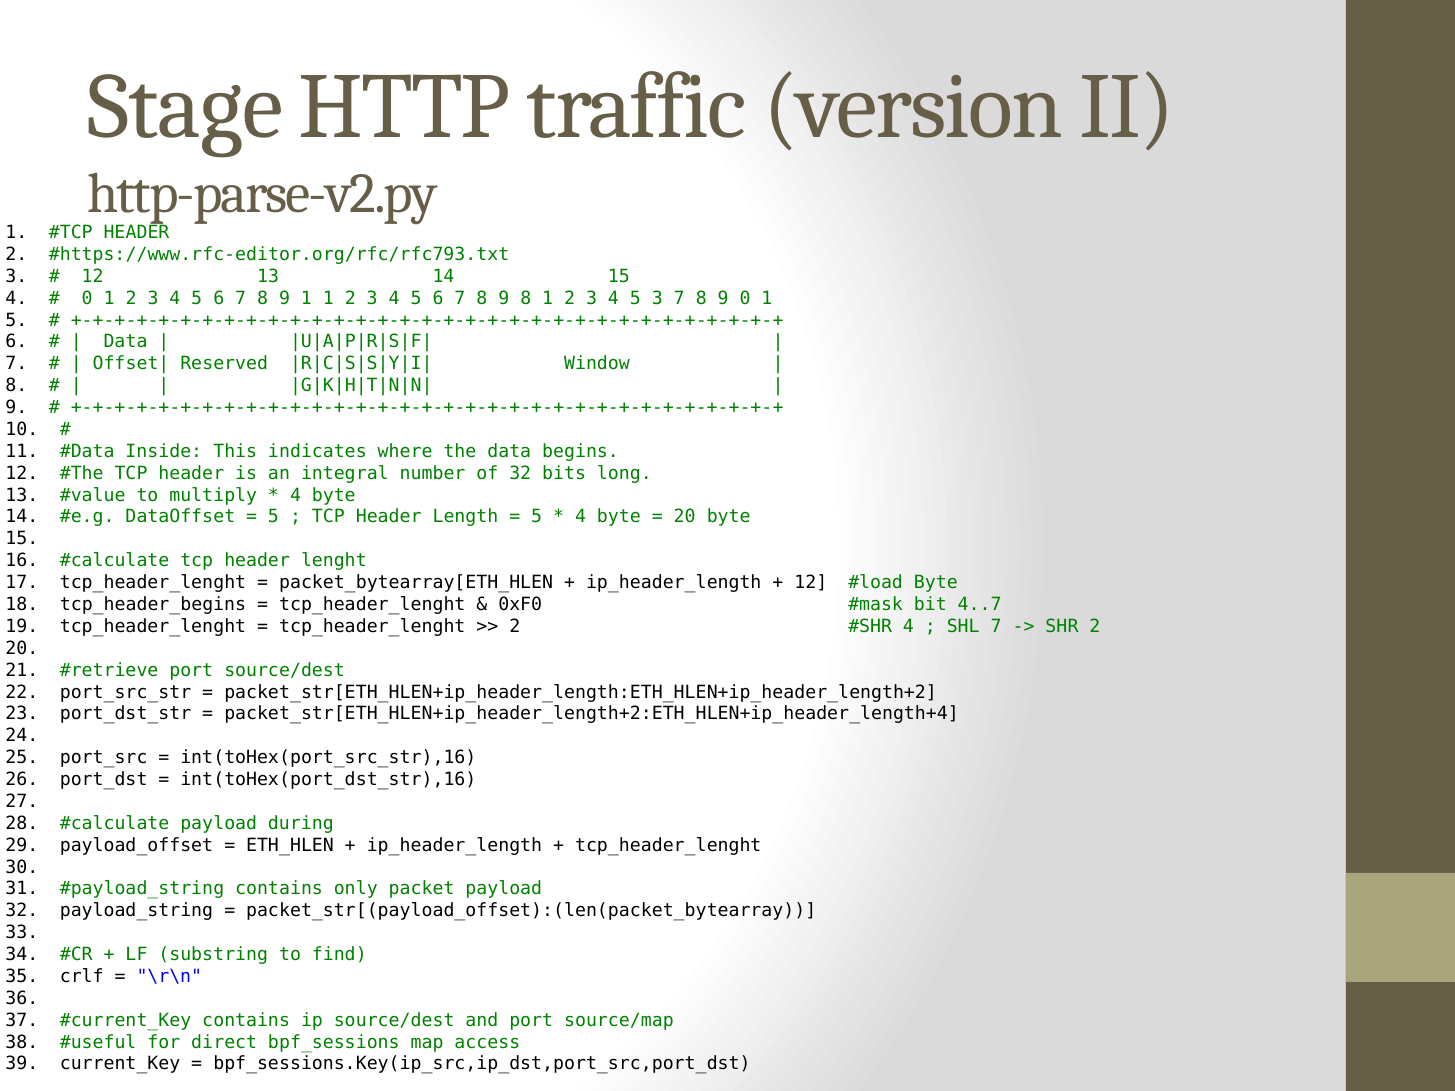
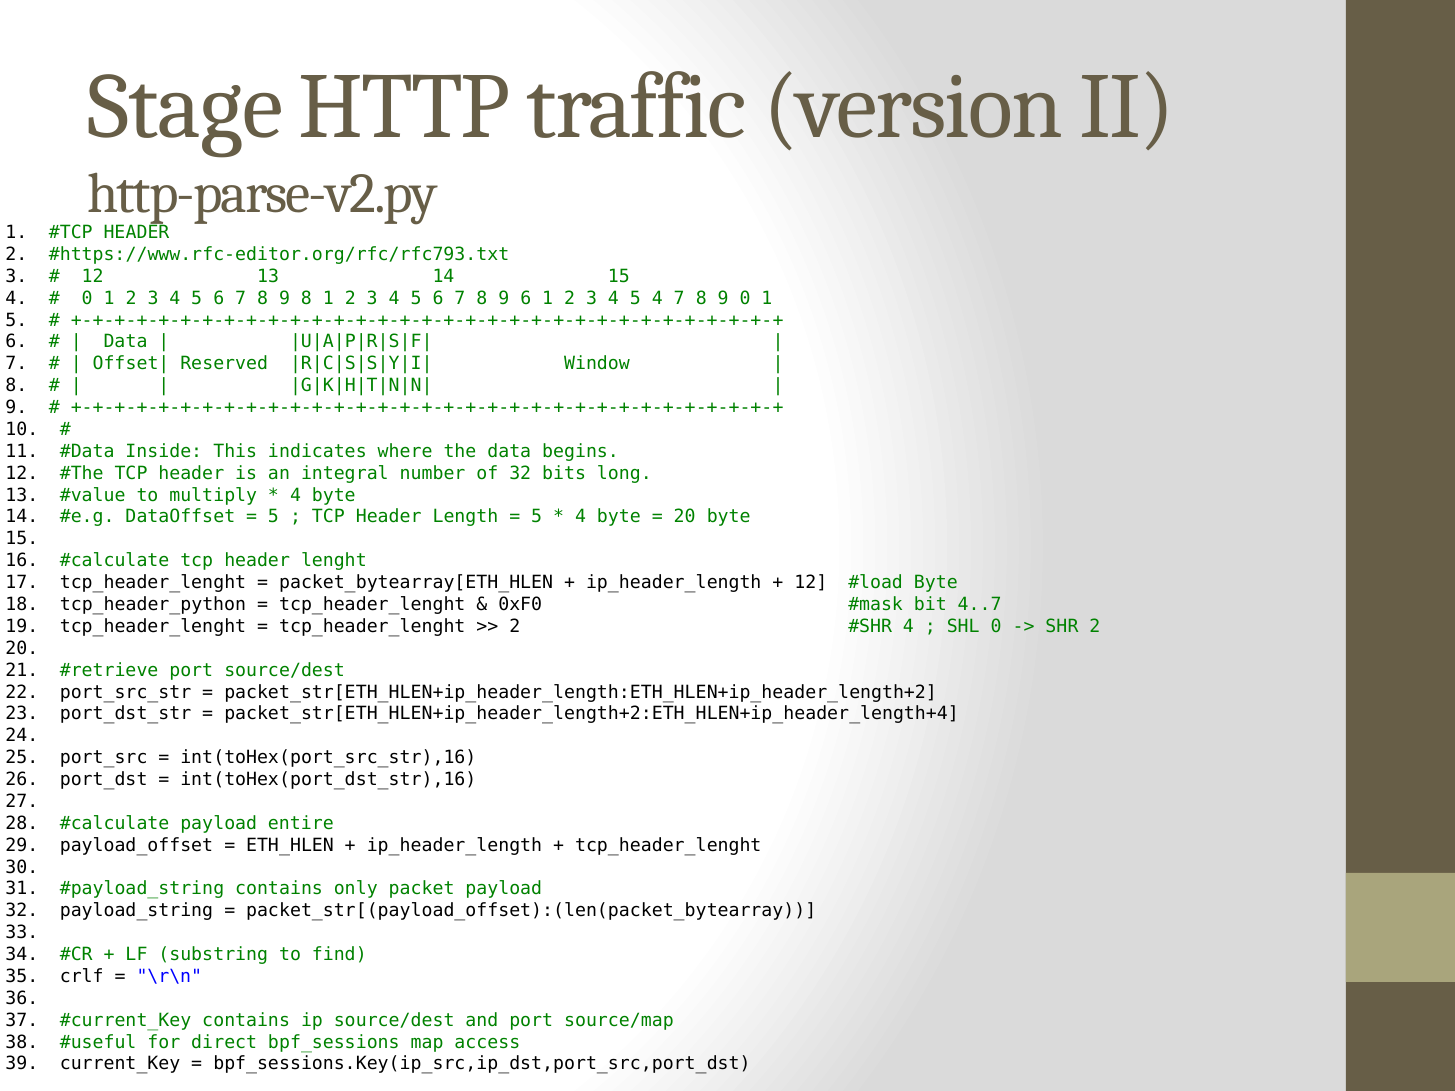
9 1: 1 -> 8
9 8: 8 -> 6
5 3: 3 -> 4
tcp_header_begins: tcp_header_begins -> tcp_header_python
SHL 7: 7 -> 0
during: during -> entire
